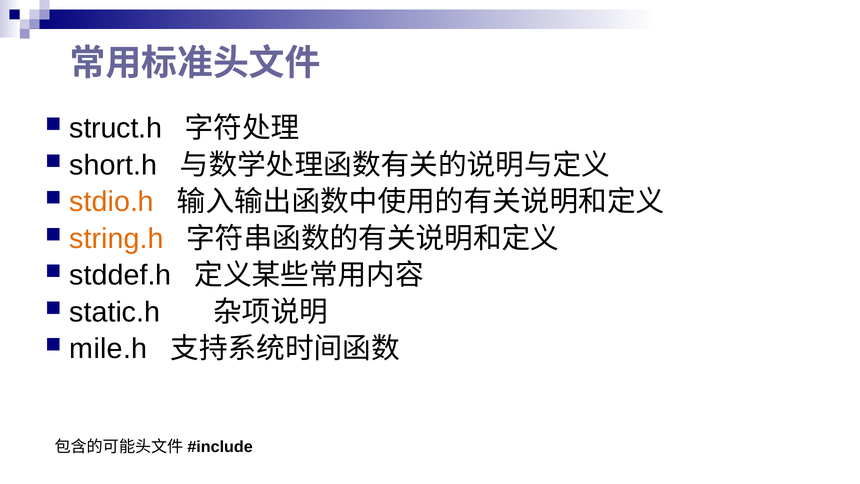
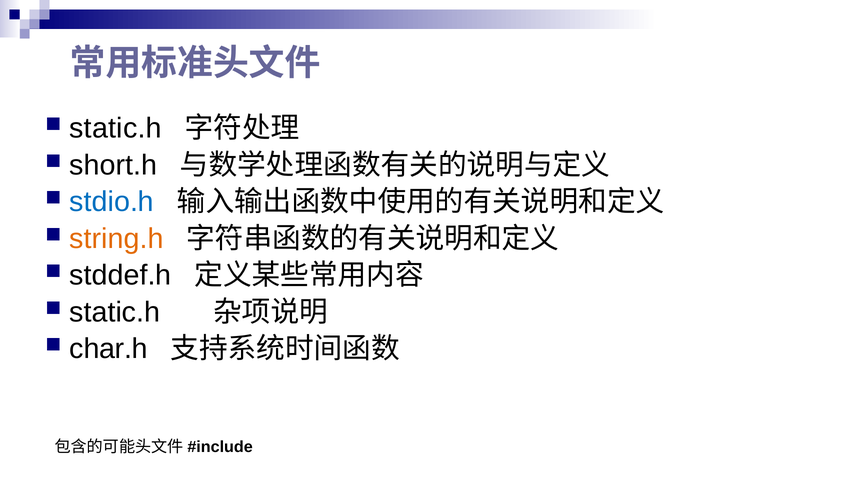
struct.h at (116, 128): struct.h -> static.h
stdio.h colour: orange -> blue
mile.h: mile.h -> char.h
